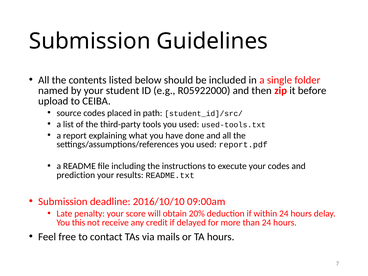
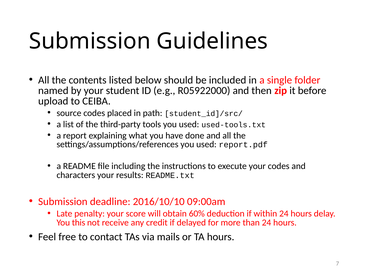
prediction: prediction -> characters
20%: 20% -> 60%
